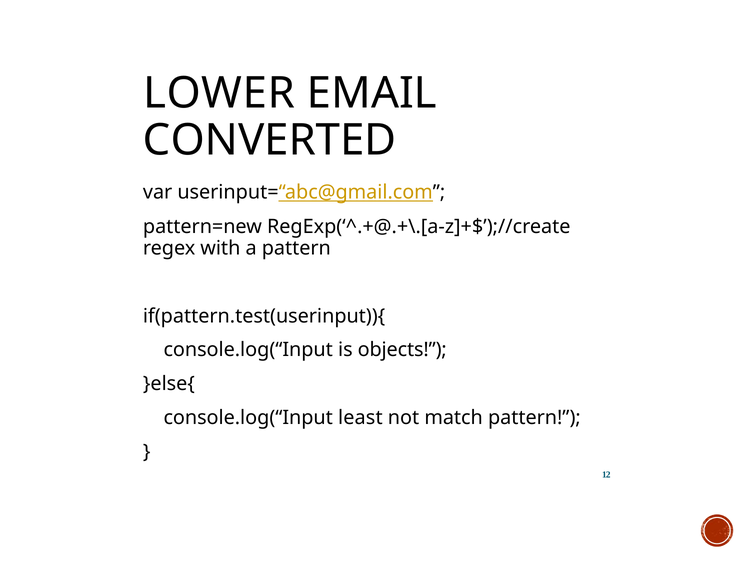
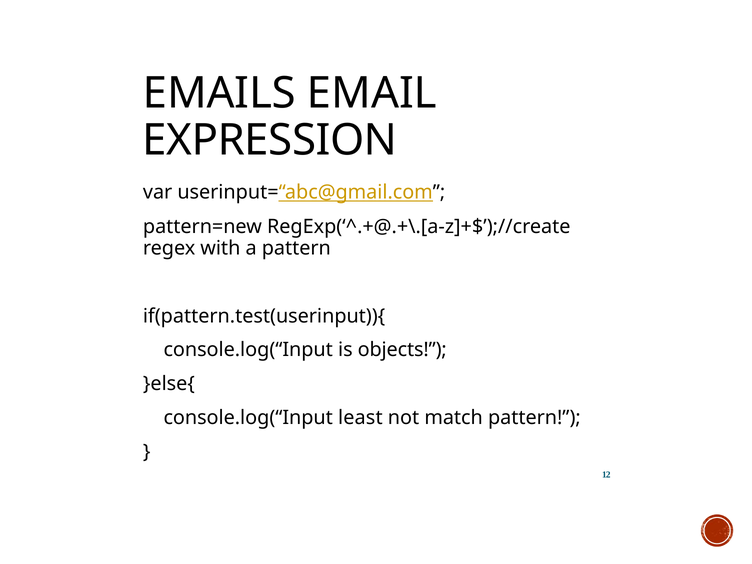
LOWER: LOWER -> EMAILS
CONVERTED: CONVERTED -> EXPRESSION
